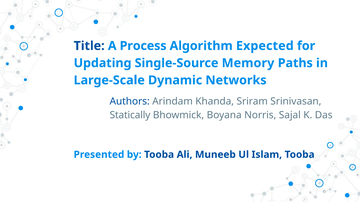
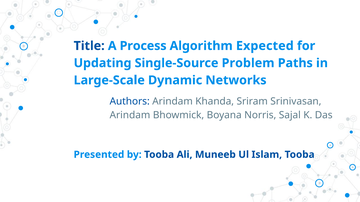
Memory: Memory -> Problem
Statically at (130, 115): Statically -> Arindam
